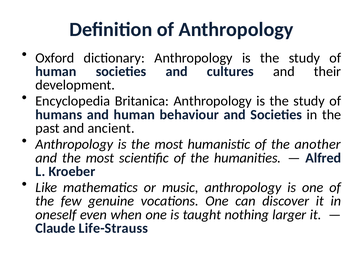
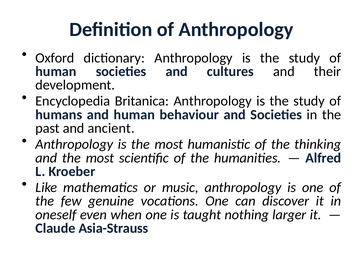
another: another -> thinking
Life-Strauss: Life-Strauss -> Asia-Strauss
